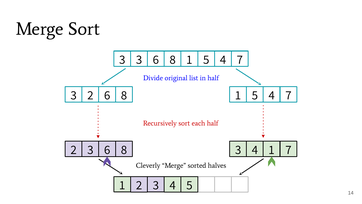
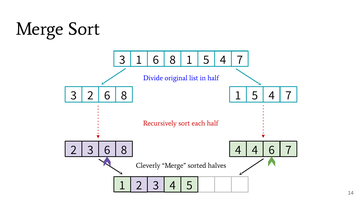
3 3: 3 -> 1
8 3: 3 -> 4
4 1: 1 -> 6
